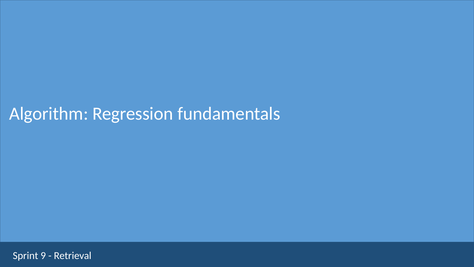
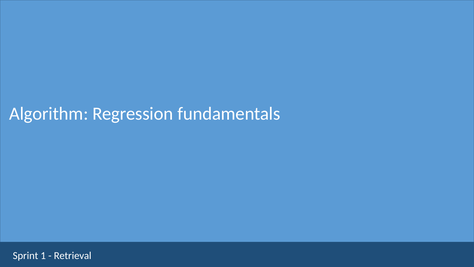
9: 9 -> 1
